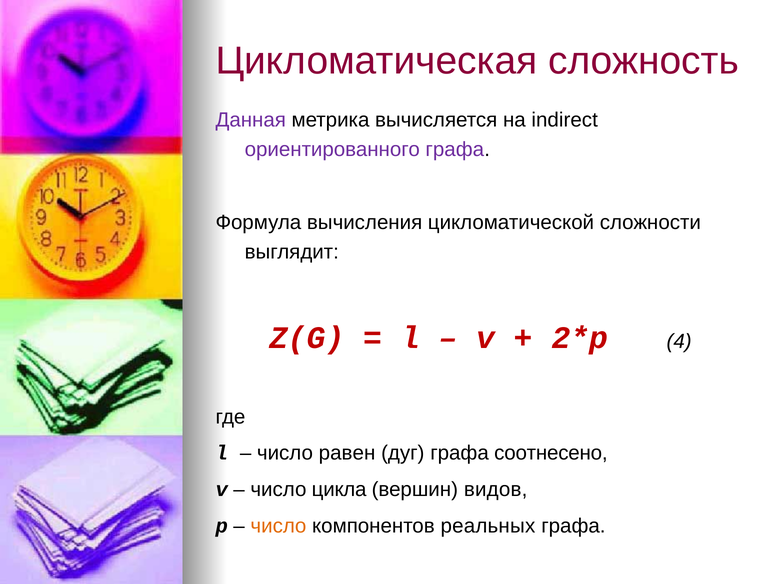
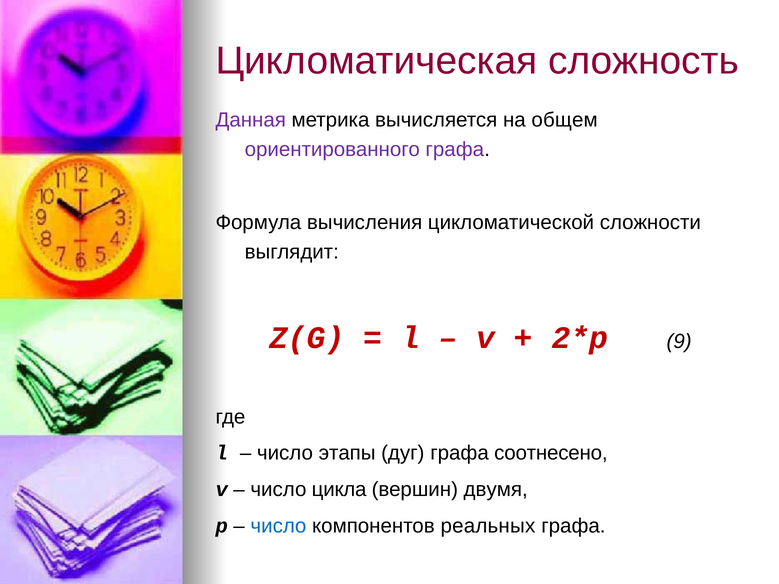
indirect: indirect -> общем
4: 4 -> 9
равен: равен -> этапы
видов: видов -> двумя
число at (278, 526) colour: orange -> blue
